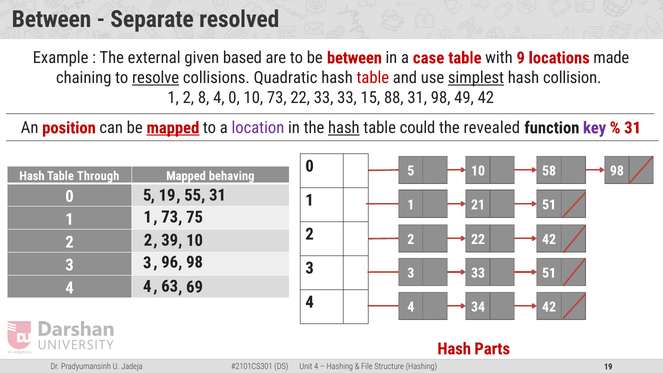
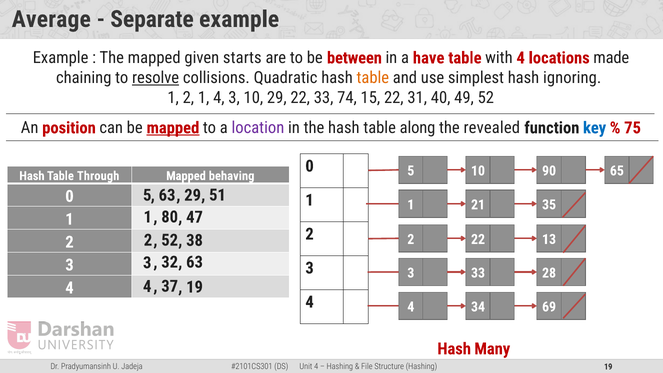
Between at (51, 19): Between -> Average
Separate resolved: resolved -> example
The external: external -> mapped
based: based -> starts
case: case -> have
with 9: 9 -> 4
table at (373, 78) colour: red -> orange
simplest underline: present -> none
collision: collision -> ignoring
2 8: 8 -> 1
4 0: 0 -> 3
10 73: 73 -> 29
33 33: 33 -> 74
15 88: 88 -> 22
31 98: 98 -> 40
49 42: 42 -> 52
hash at (344, 128) underline: present -> none
could: could -> along
key colour: purple -> blue
31 at (633, 128): 31 -> 75
58: 58 -> 90
5 98: 98 -> 65
31 at (217, 195): 31 -> 51
19 at (167, 195): 19 -> 63
55 at (193, 195): 55 -> 29
1 51: 51 -> 35
73 at (170, 217): 73 -> 80
75: 75 -> 47
39 at (170, 240): 39 -> 52
10 at (195, 240): 10 -> 38
2 42: 42 -> 13
96: 96 -> 32
98 at (195, 262): 98 -> 63
3 51: 51 -> 28
63: 63 -> 37
69 at (195, 287): 69 -> 19
4 42: 42 -> 69
Parts: Parts -> Many
